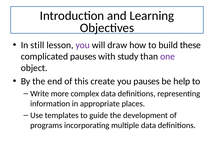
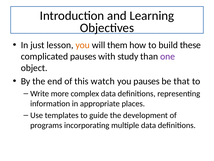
still: still -> just
you at (83, 45) colour: purple -> orange
draw: draw -> them
create: create -> watch
help: help -> that
